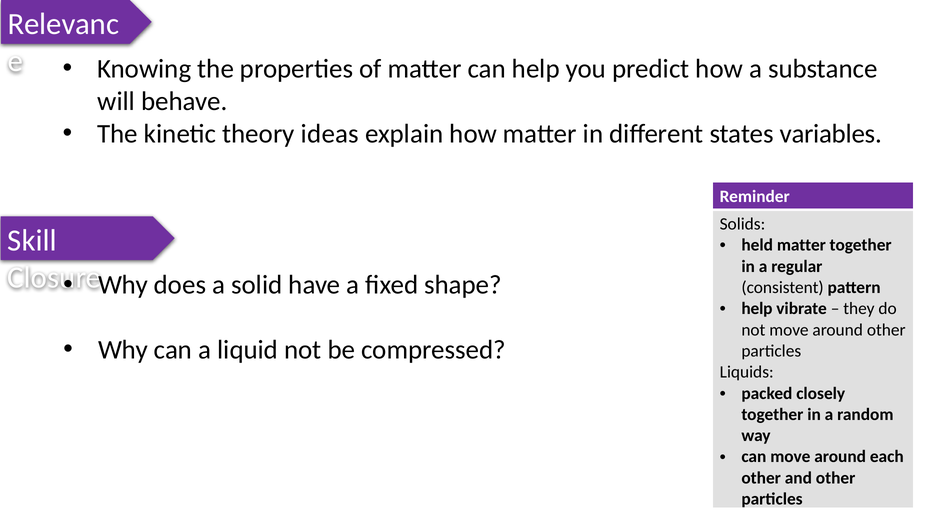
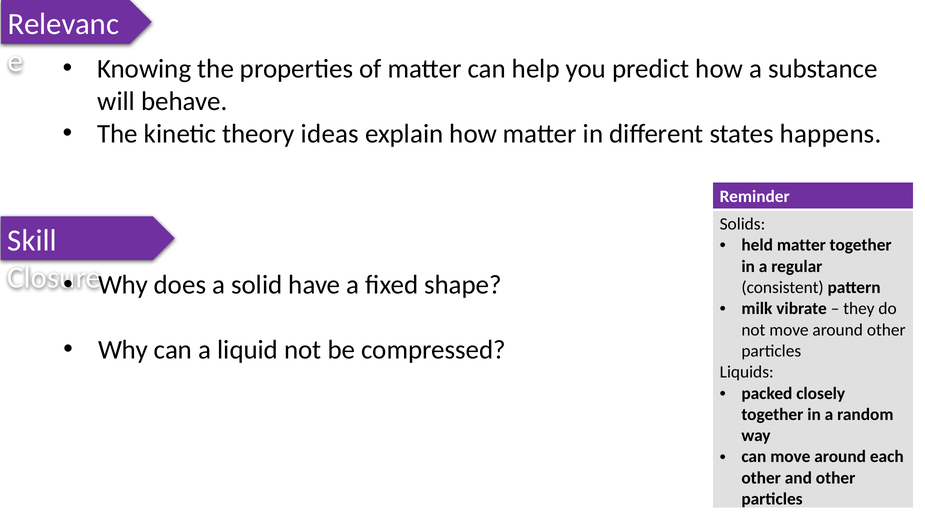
variables: variables -> happens
help at (757, 309): help -> milk
